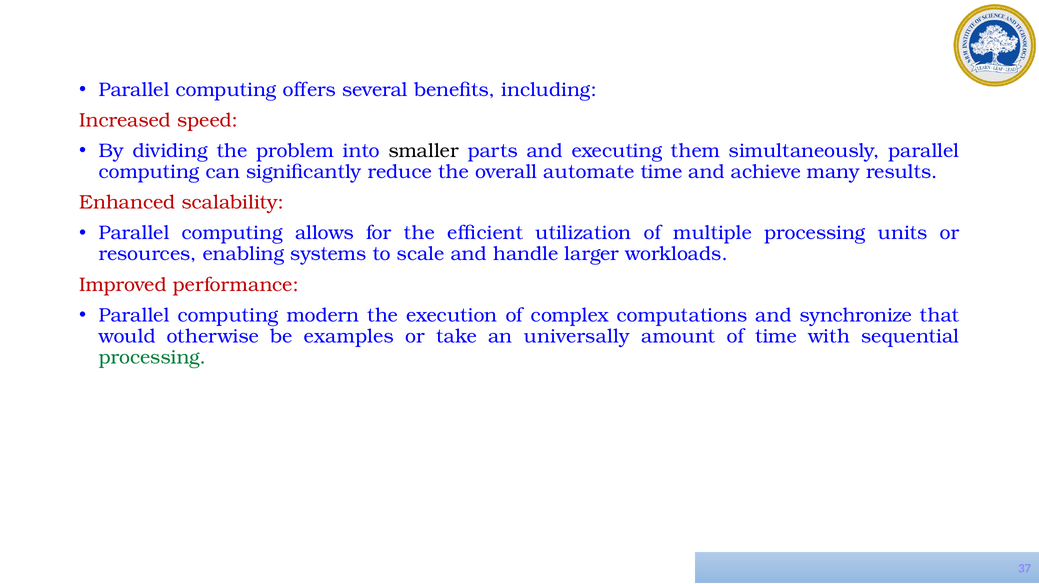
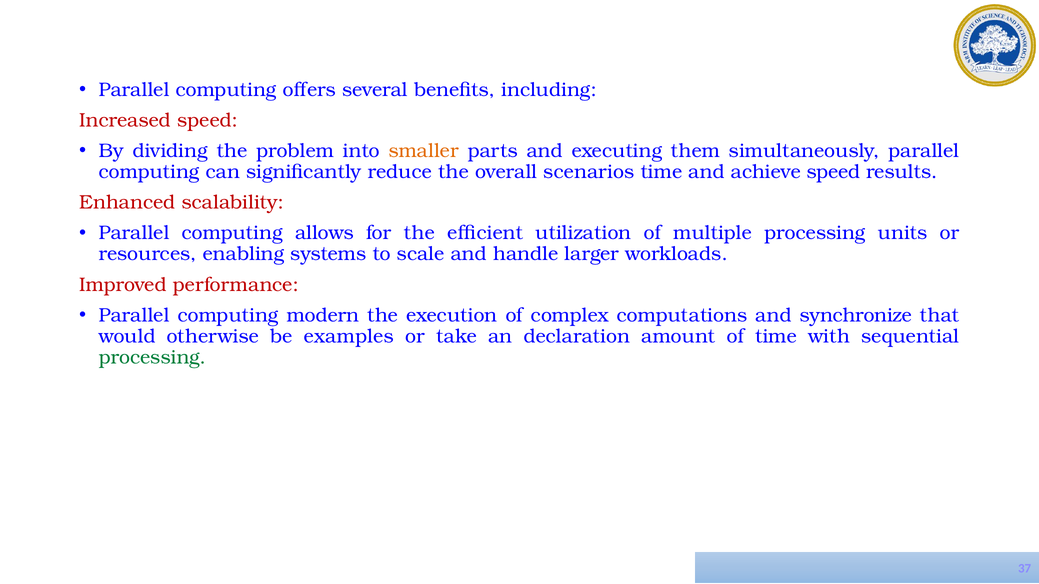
smaller colour: black -> orange
automate: automate -> scenarios
achieve many: many -> speed
universally: universally -> declaration
